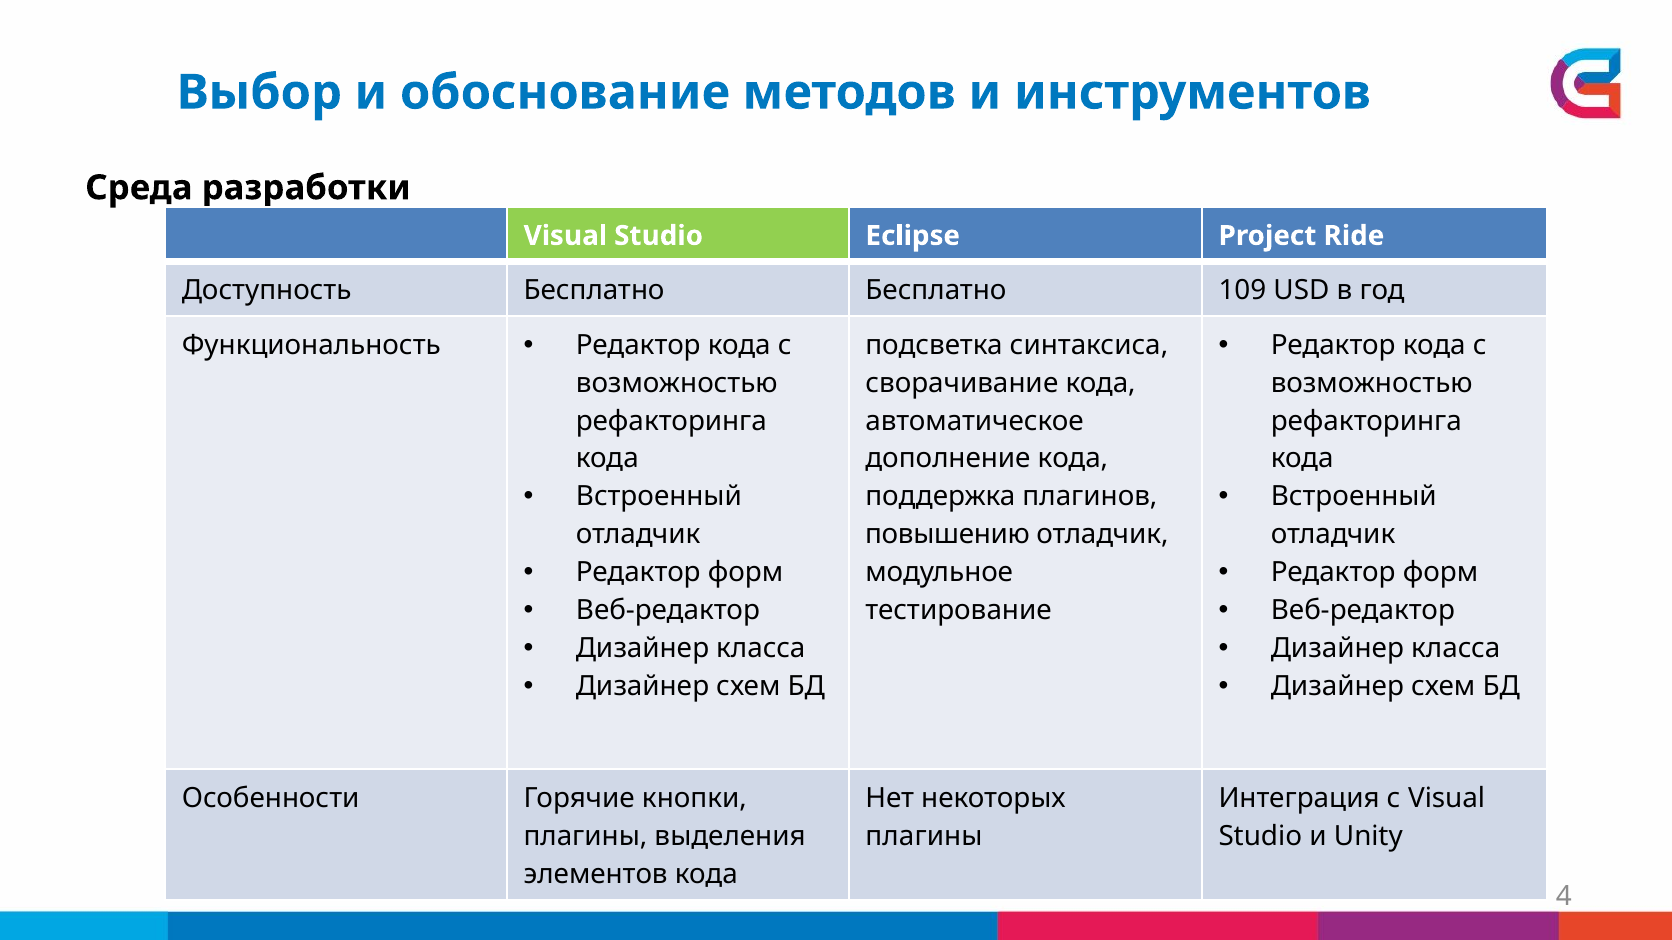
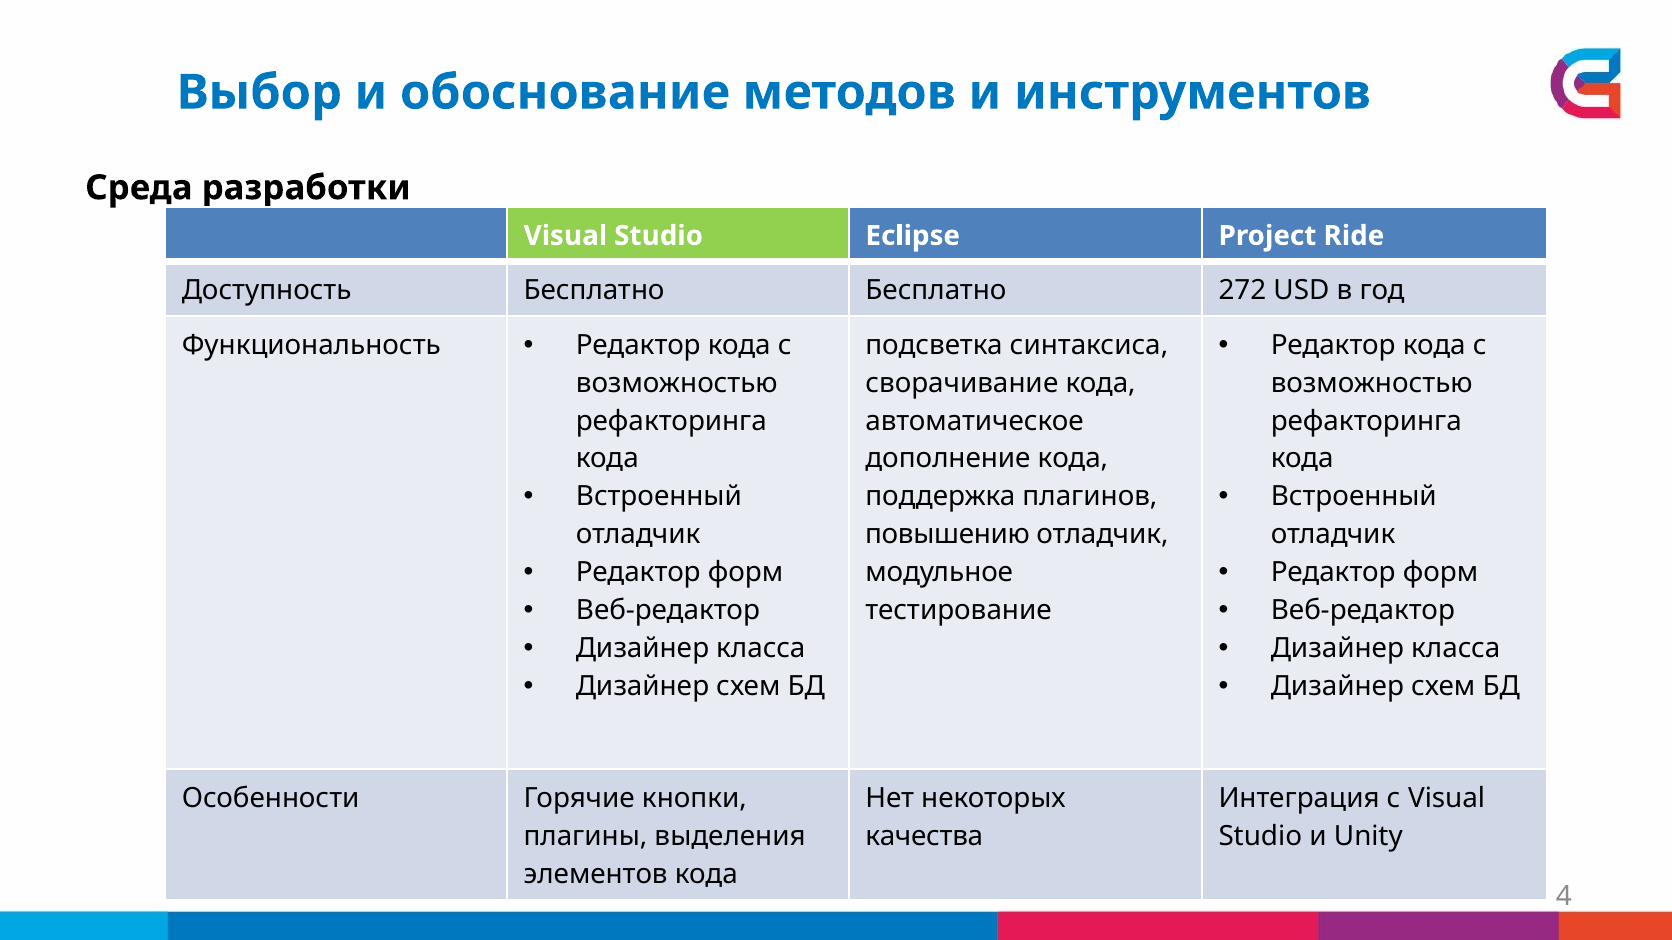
109: 109 -> 272
плагины at (924, 837): плагины -> качества
